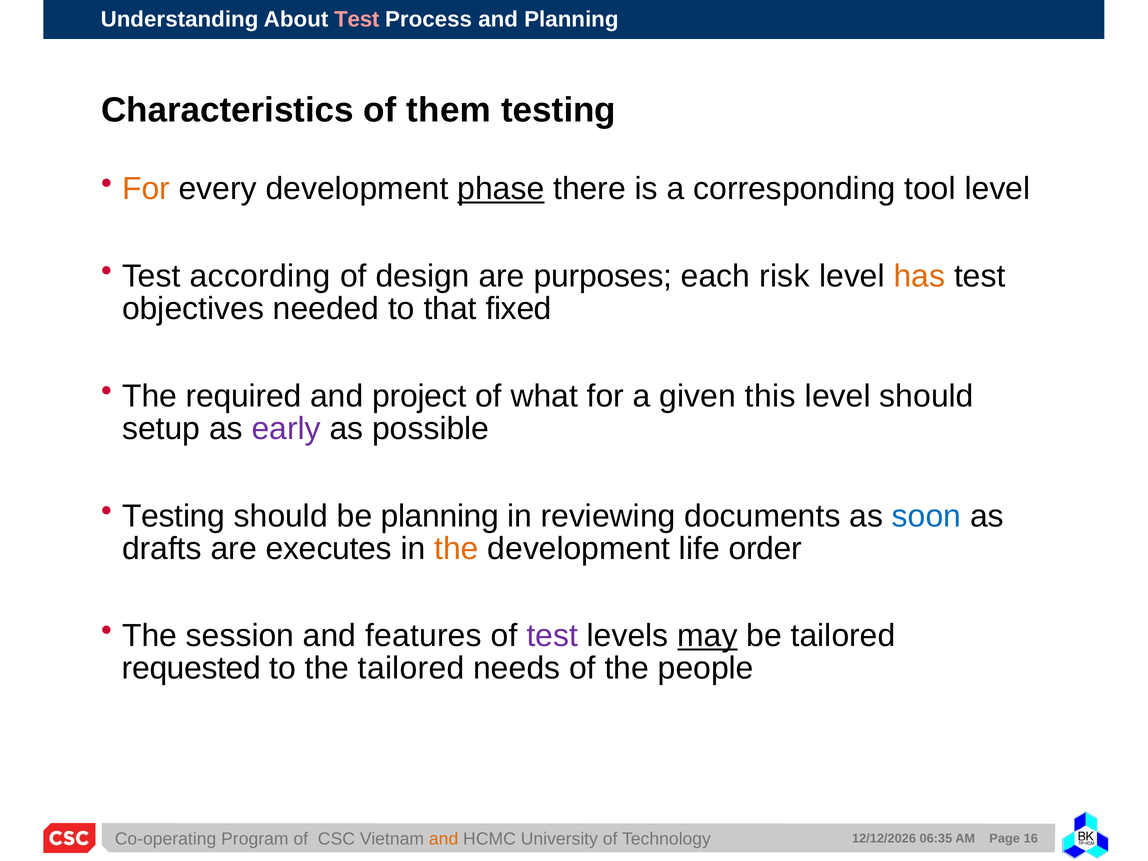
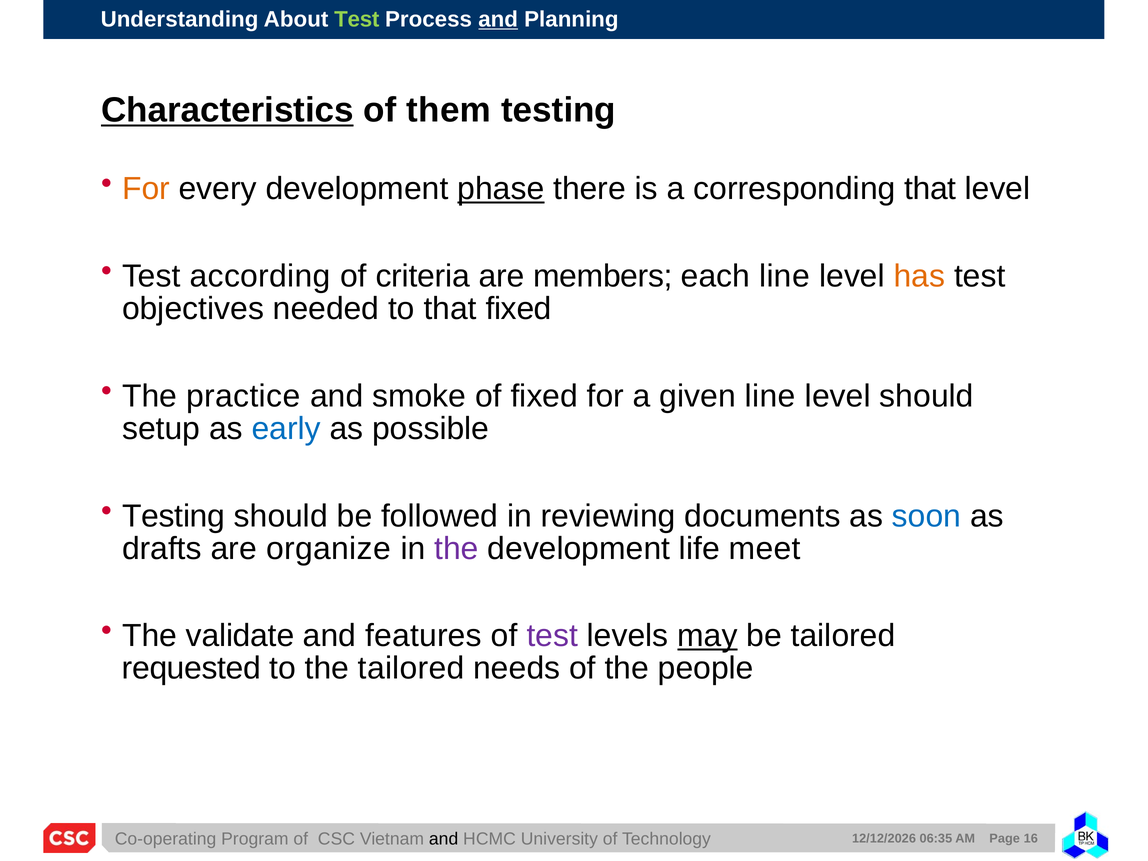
Test at (357, 19) colour: pink -> light green
and at (498, 19) underline: none -> present
Characteristics underline: none -> present
corresponding tool: tool -> that
design: design -> criteria
purposes: purposes -> members
each risk: risk -> line
required: required -> practice
project: project -> smoke
of what: what -> fixed
given this: this -> line
early colour: purple -> blue
be planning: planning -> followed
executes: executes -> organize
the at (456, 549) colour: orange -> purple
order: order -> meet
session: session -> validate
and at (444, 839) colour: orange -> black
